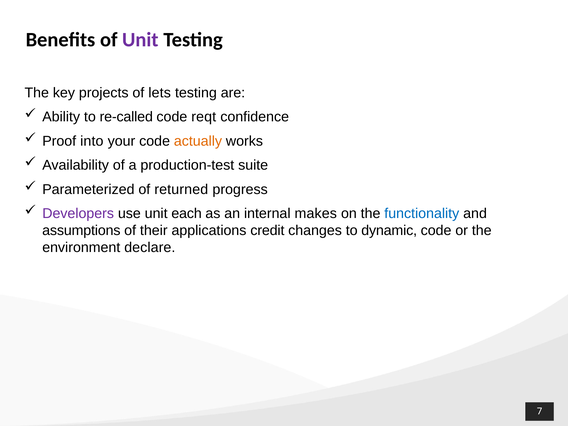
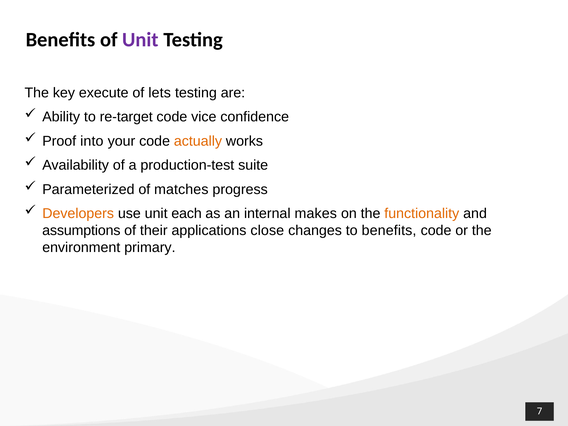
projects: projects -> execute
re-called: re-called -> re-target
reqt: reqt -> vice
returned: returned -> matches
Developers colour: purple -> orange
functionality colour: blue -> orange
credit: credit -> close
to dynamic: dynamic -> benefits
declare: declare -> primary
